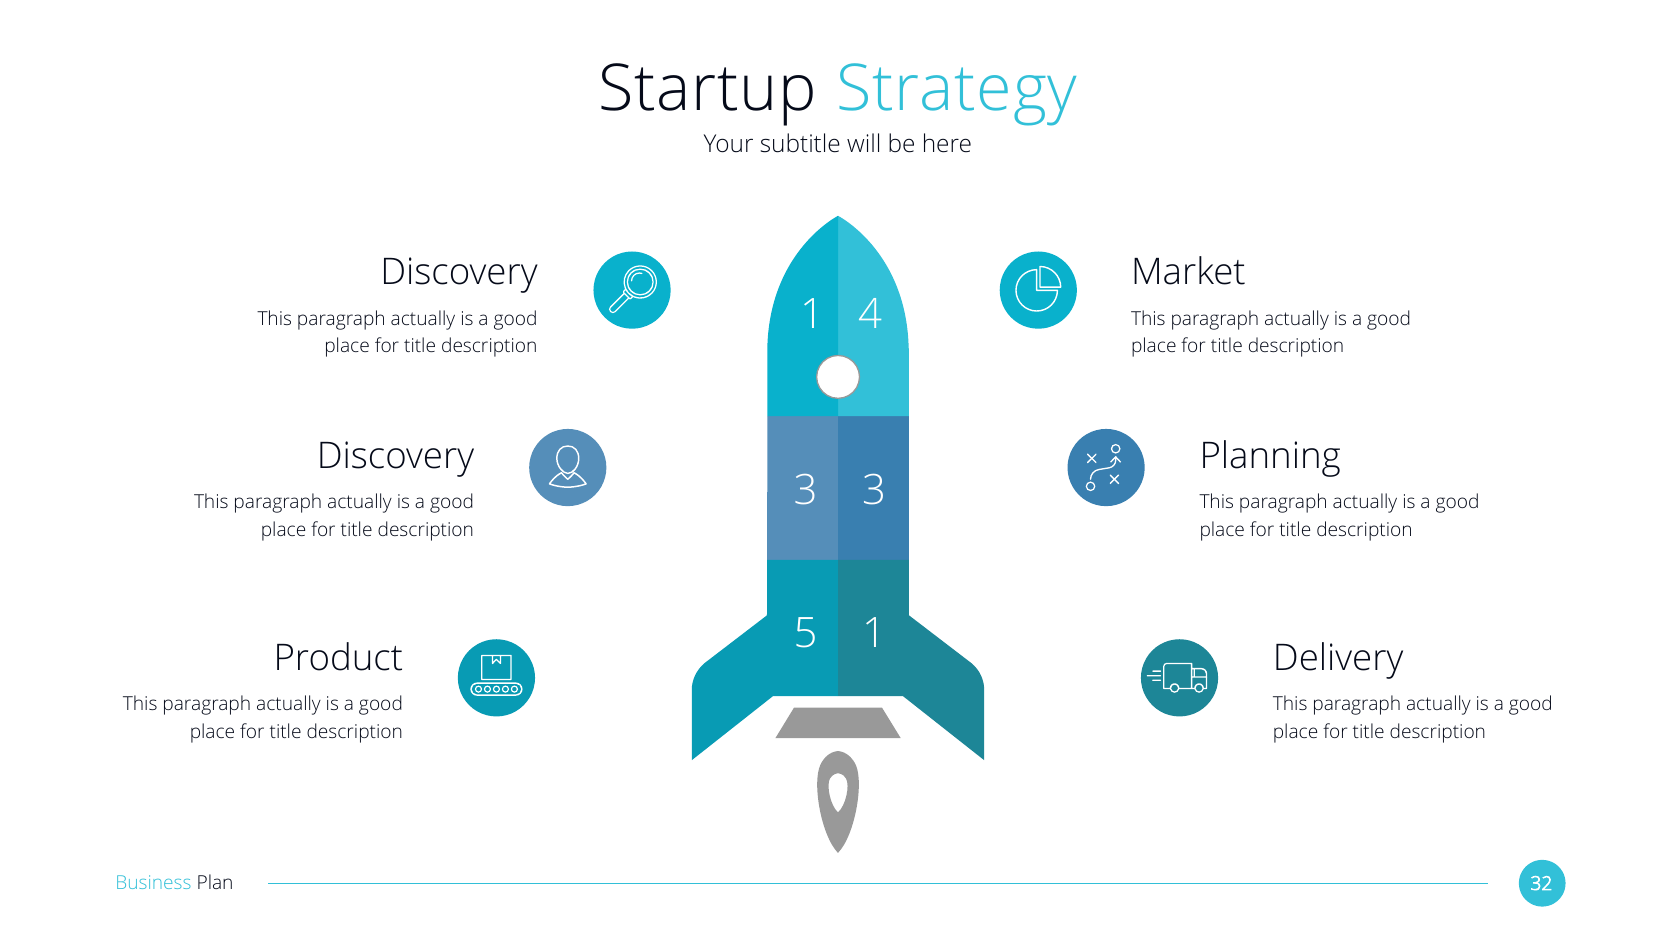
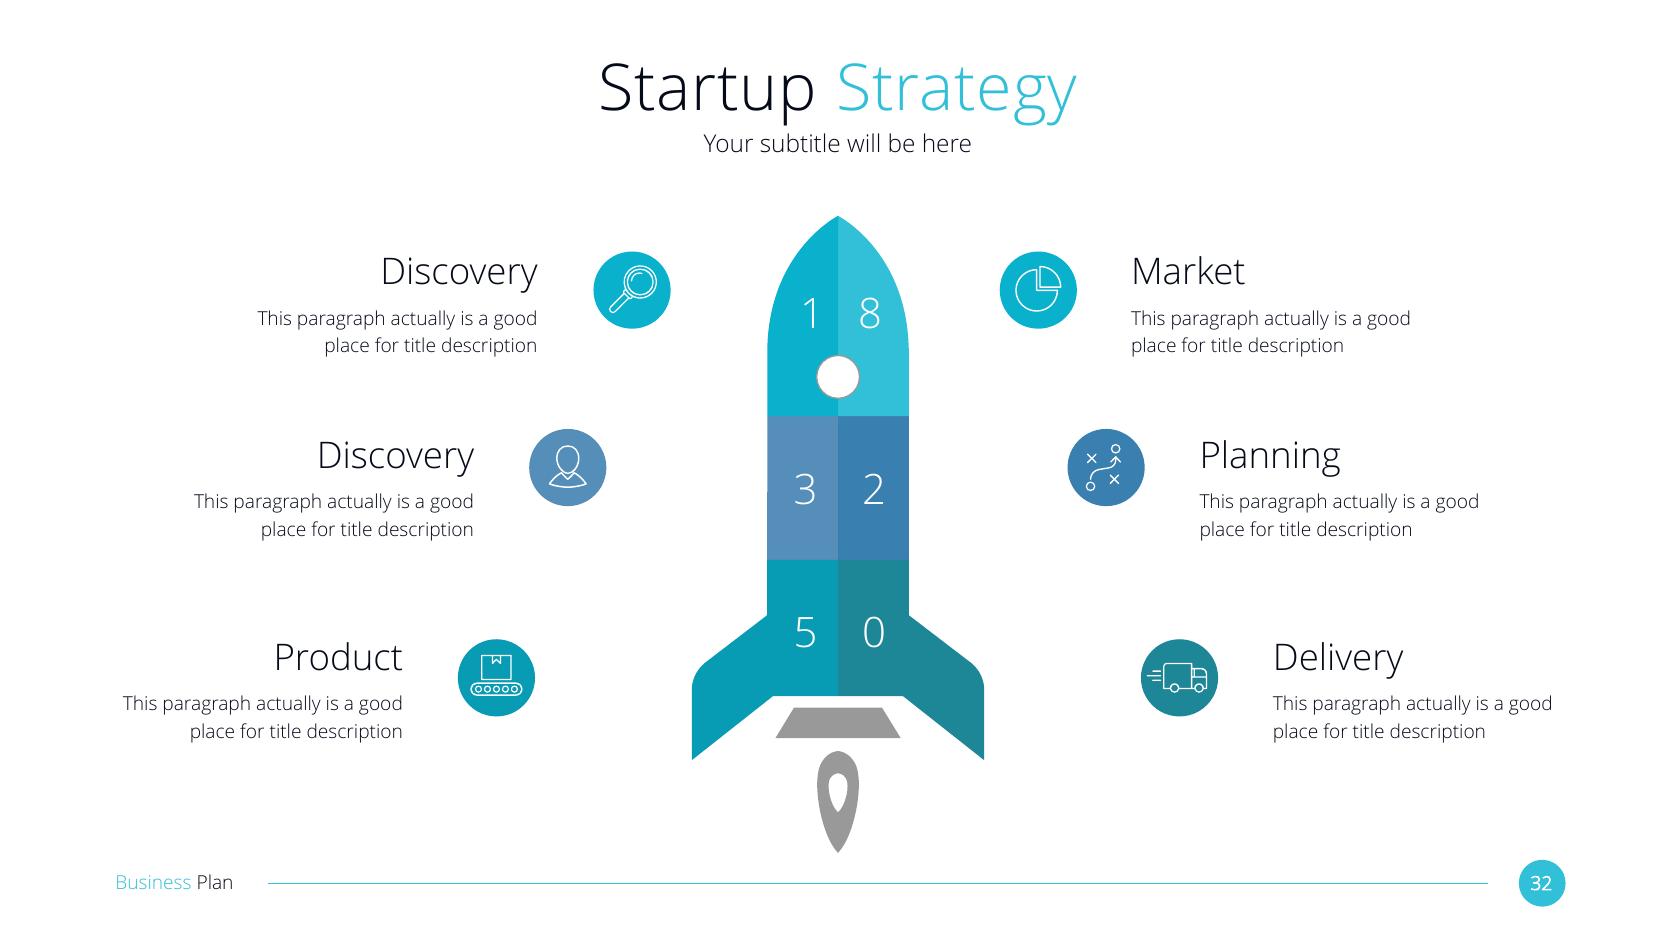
4: 4 -> 8
3 3: 3 -> 2
5 1: 1 -> 0
